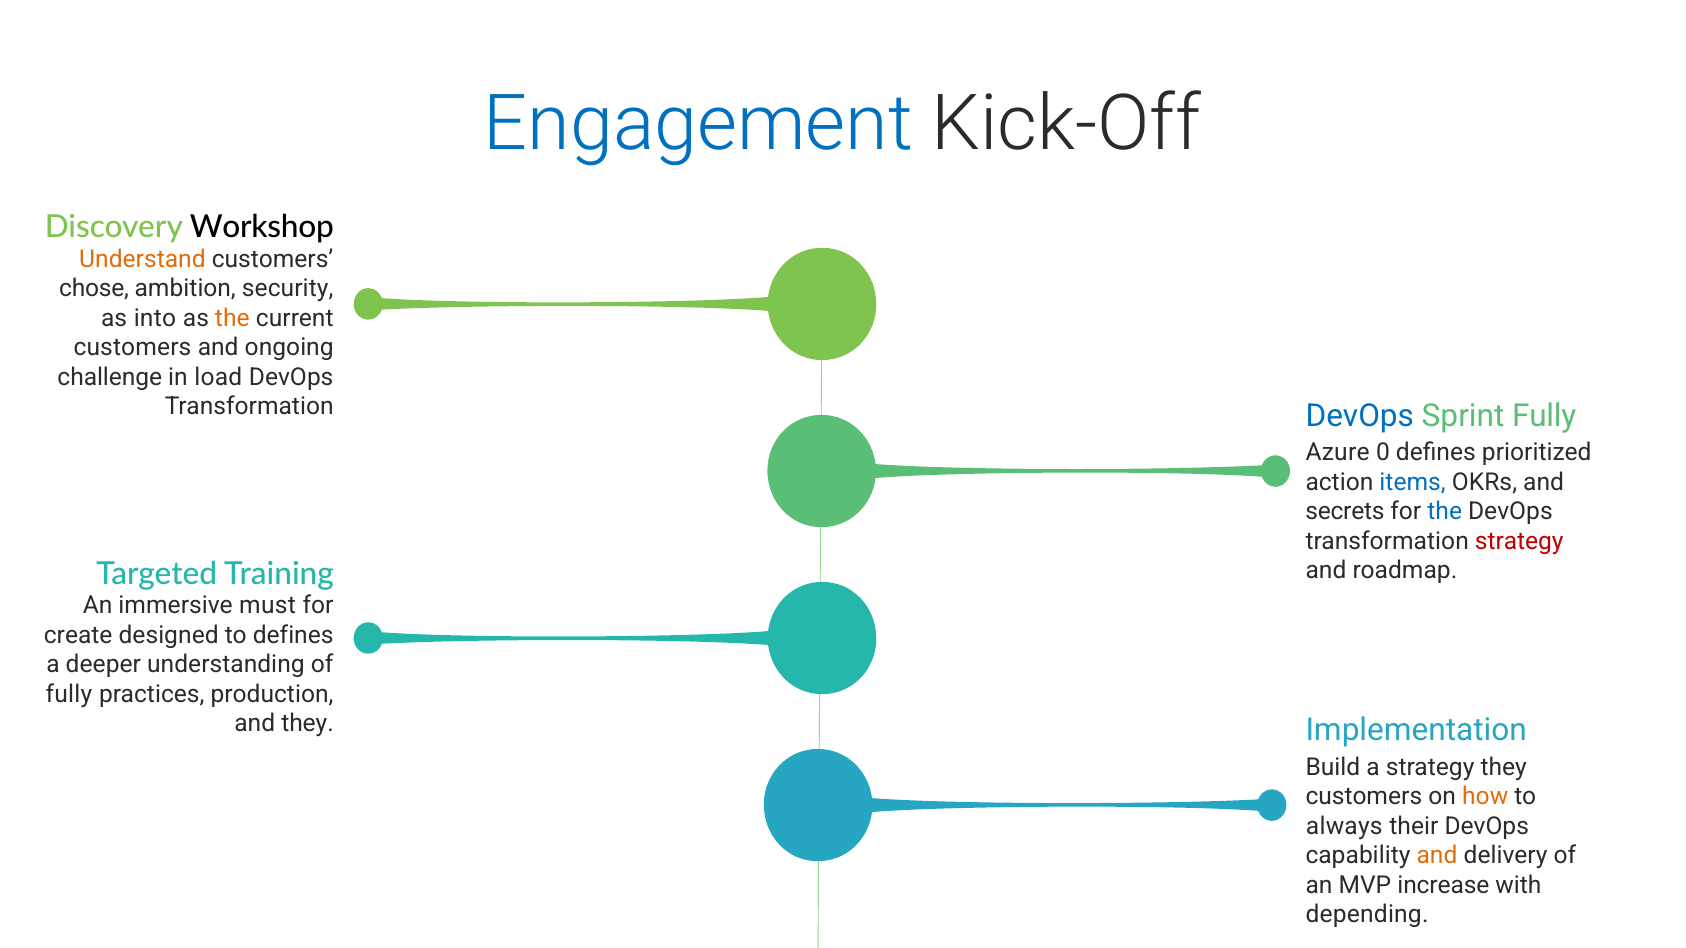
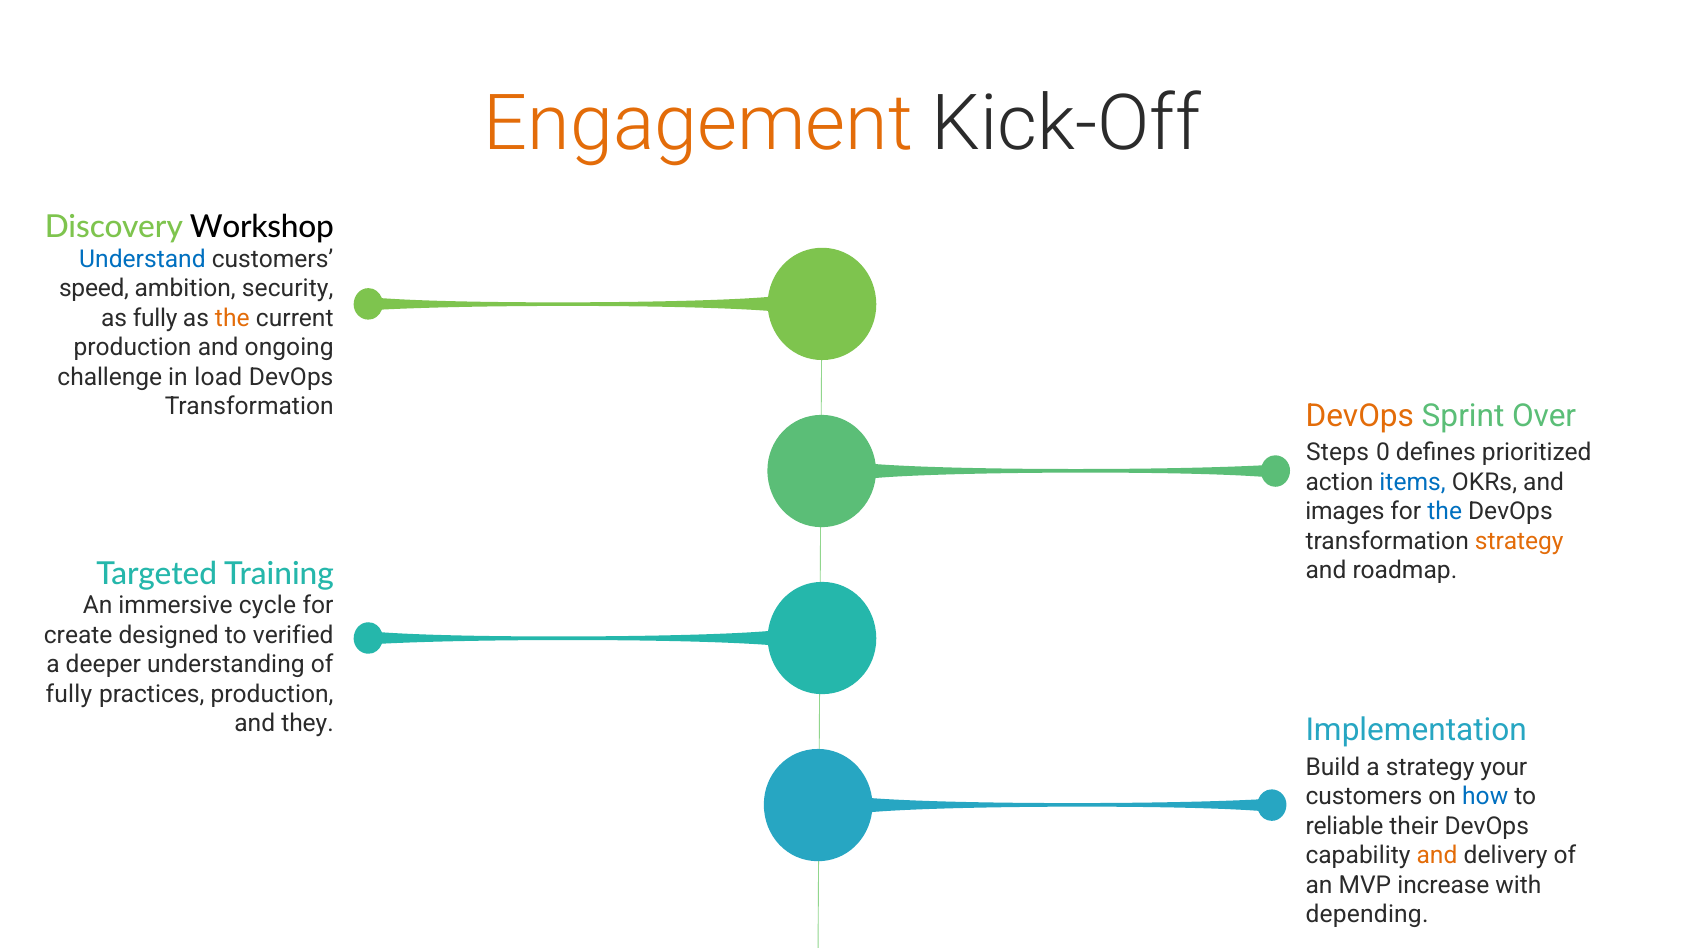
Engagement colour: blue -> orange
Understand colour: orange -> blue
chose: chose -> speed
as into: into -> fully
customers at (132, 348): customers -> production
DevOps at (1360, 416) colour: blue -> orange
Sprint Fully: Fully -> Over
Azure: Azure -> Steps
secrets: secrets -> images
strategy at (1519, 541) colour: red -> orange
must: must -> cycle
to defines: defines -> verified
strategy they: they -> your
how colour: orange -> blue
always: always -> reliable
